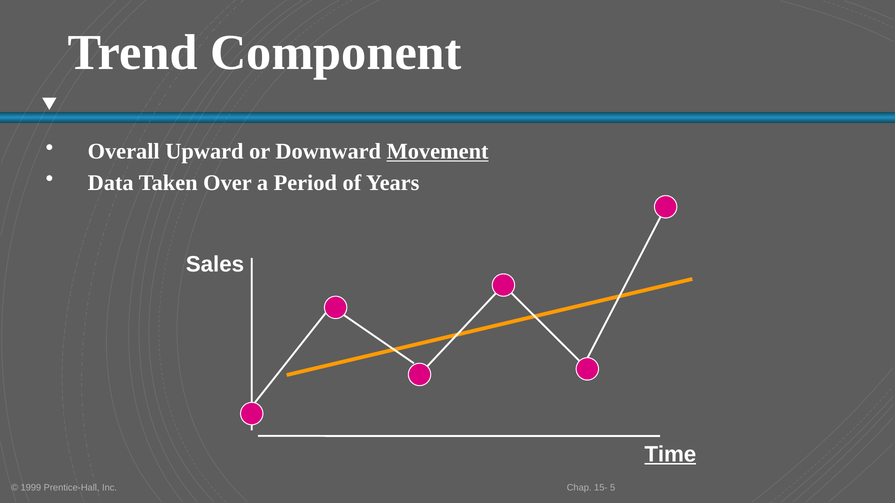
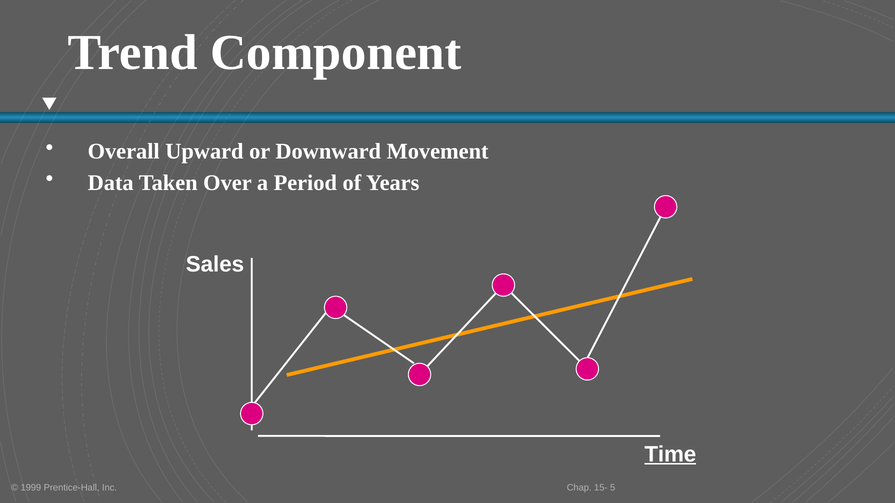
Movement underline: present -> none
